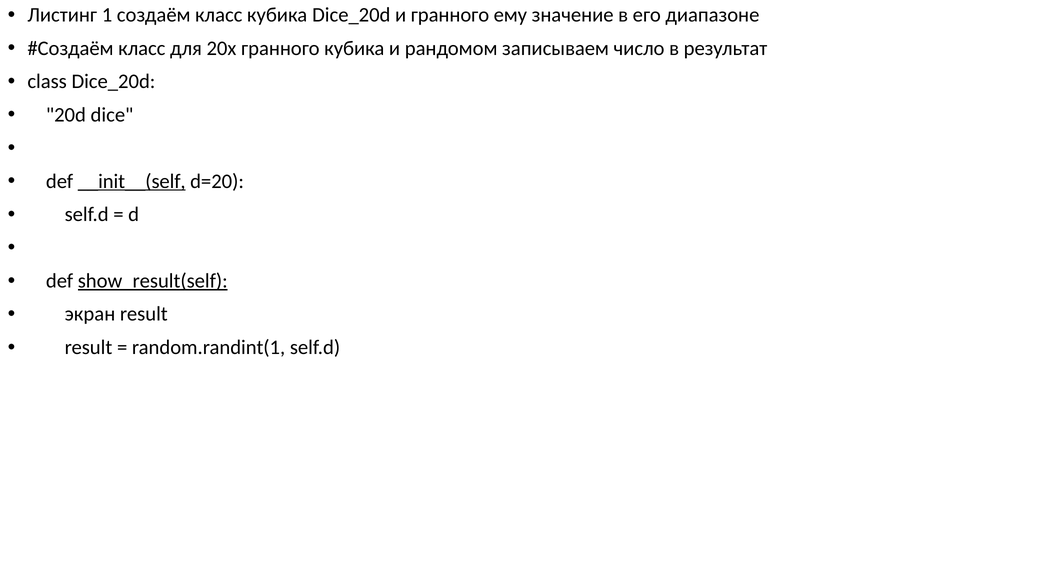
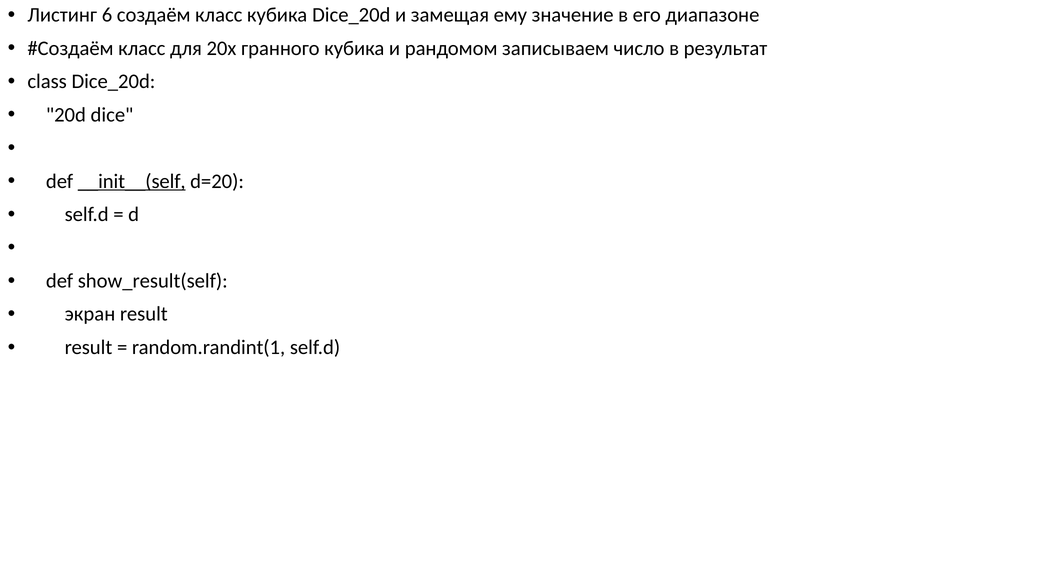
1: 1 -> 6
и гранного: гранного -> замещая
show_result(self underline: present -> none
